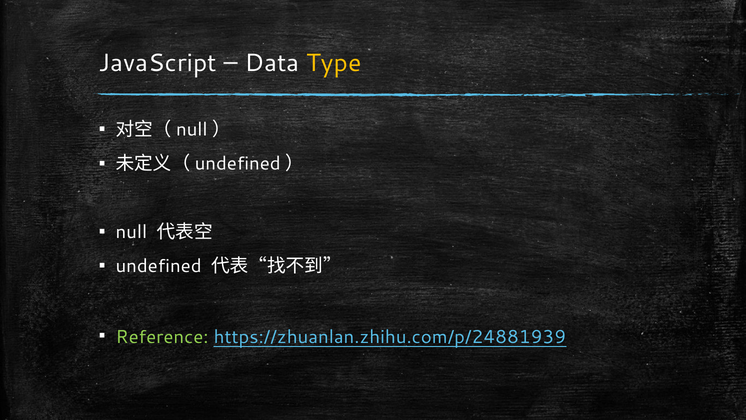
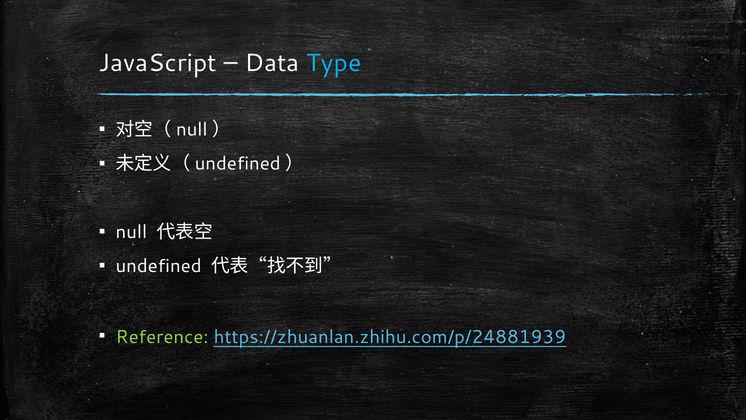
Type colour: yellow -> light blue
